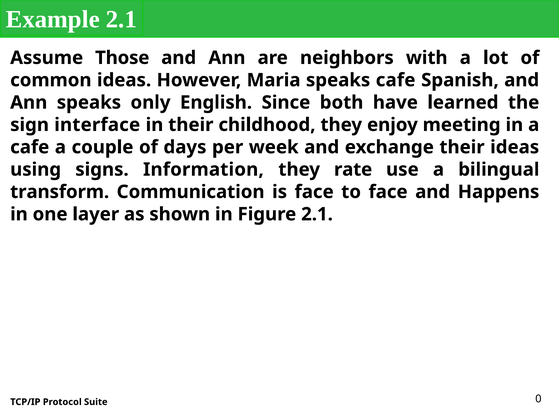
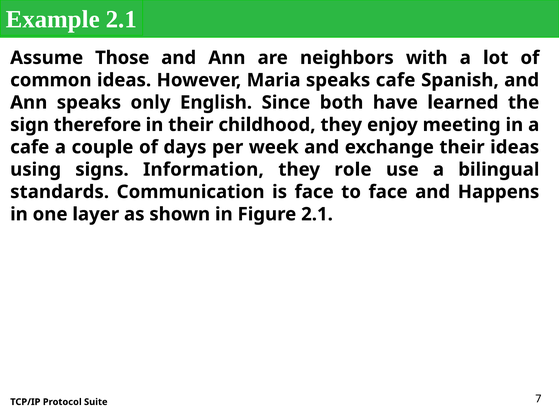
interface: interface -> therefore
rate: rate -> role
transform: transform -> standards
0: 0 -> 7
